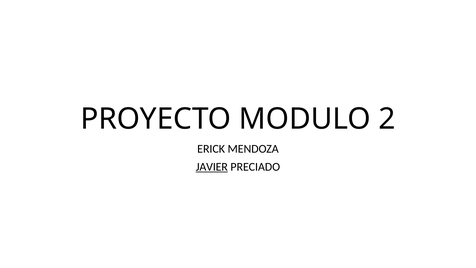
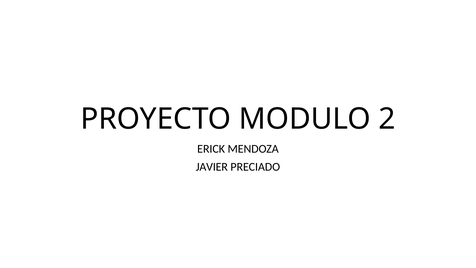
JAVIER underline: present -> none
